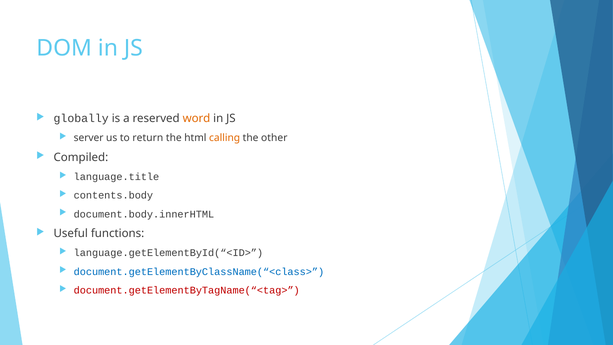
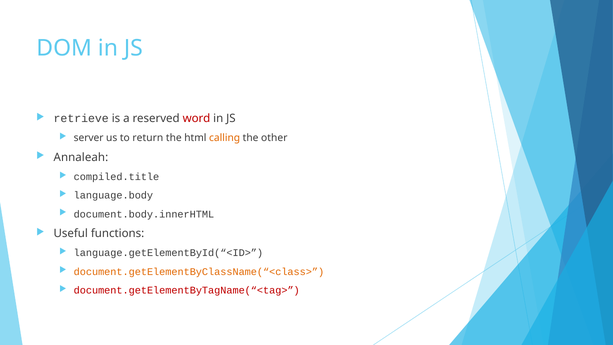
globally: globally -> retrieve
word colour: orange -> red
Compiled: Compiled -> Annaleah
language.title: language.title -> compiled.title
contents.body: contents.body -> language.body
document.getElementByClassName(“<class> colour: blue -> orange
